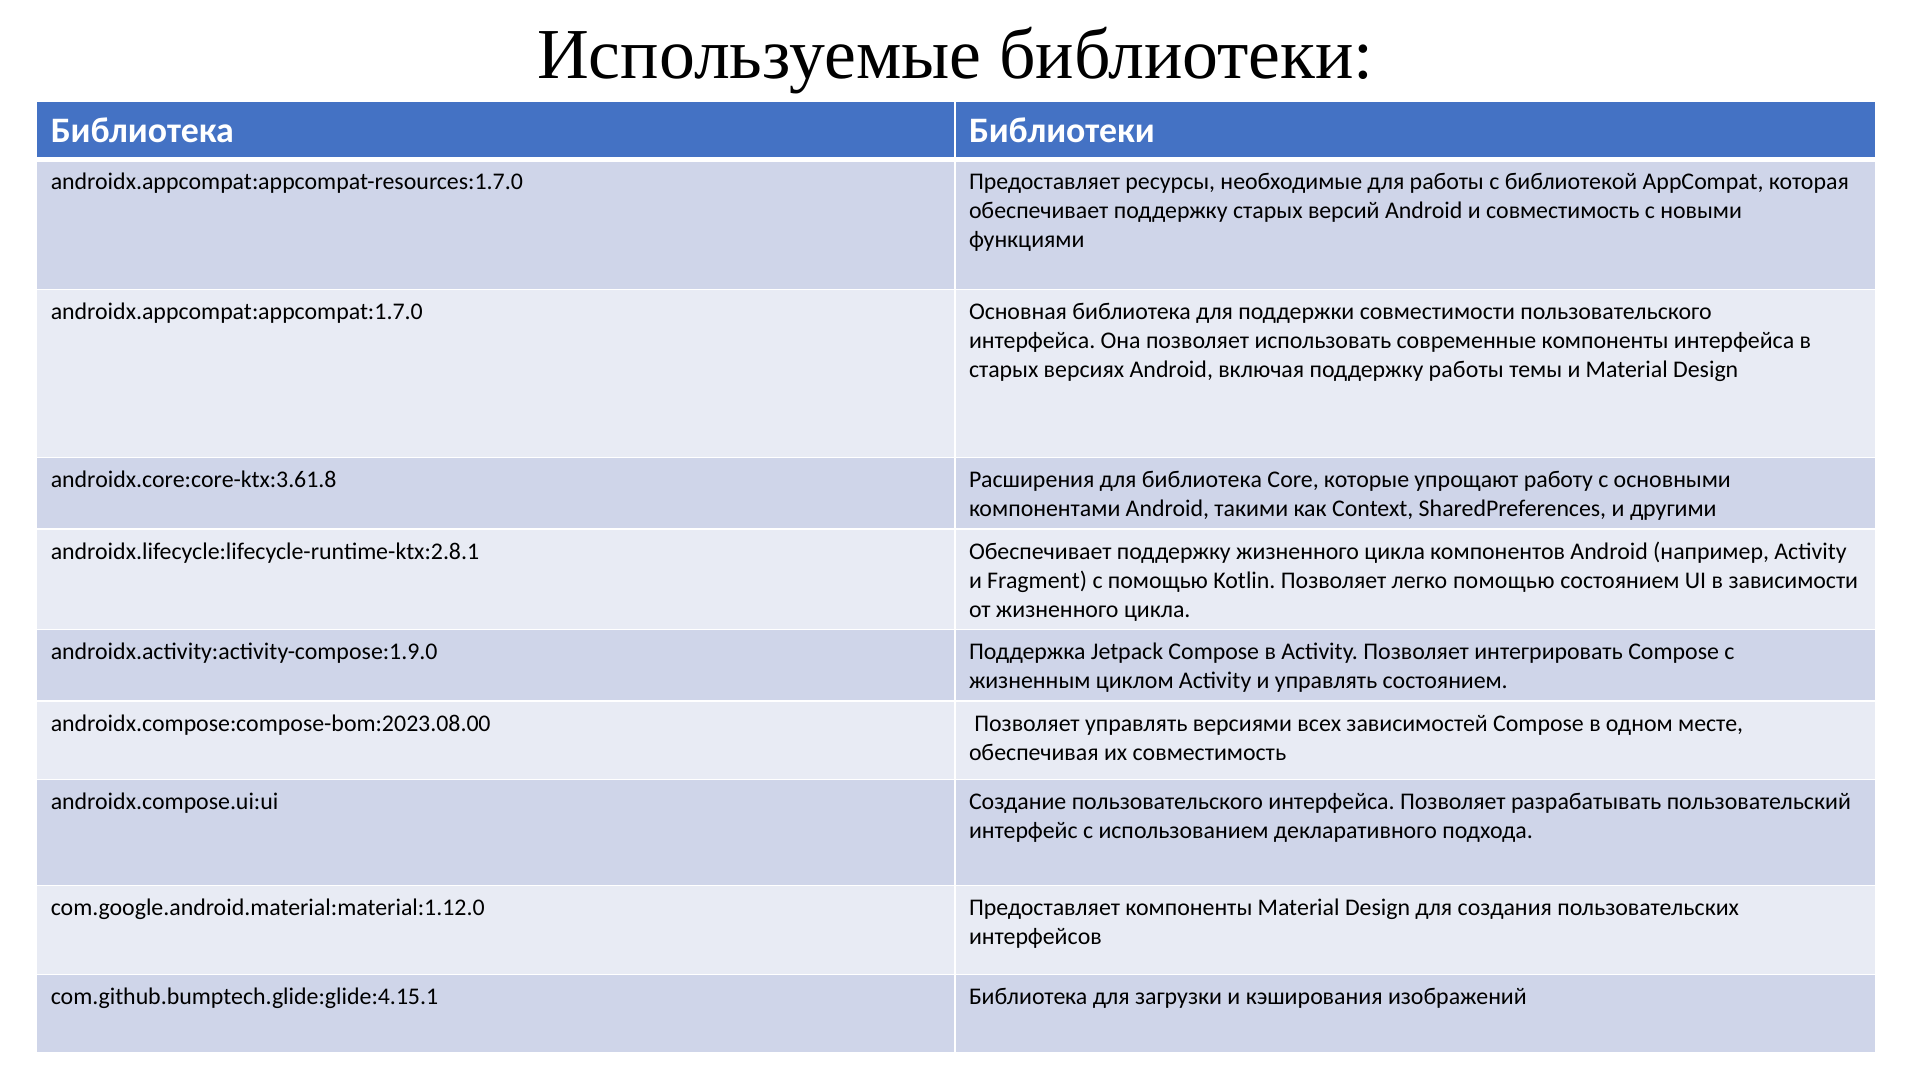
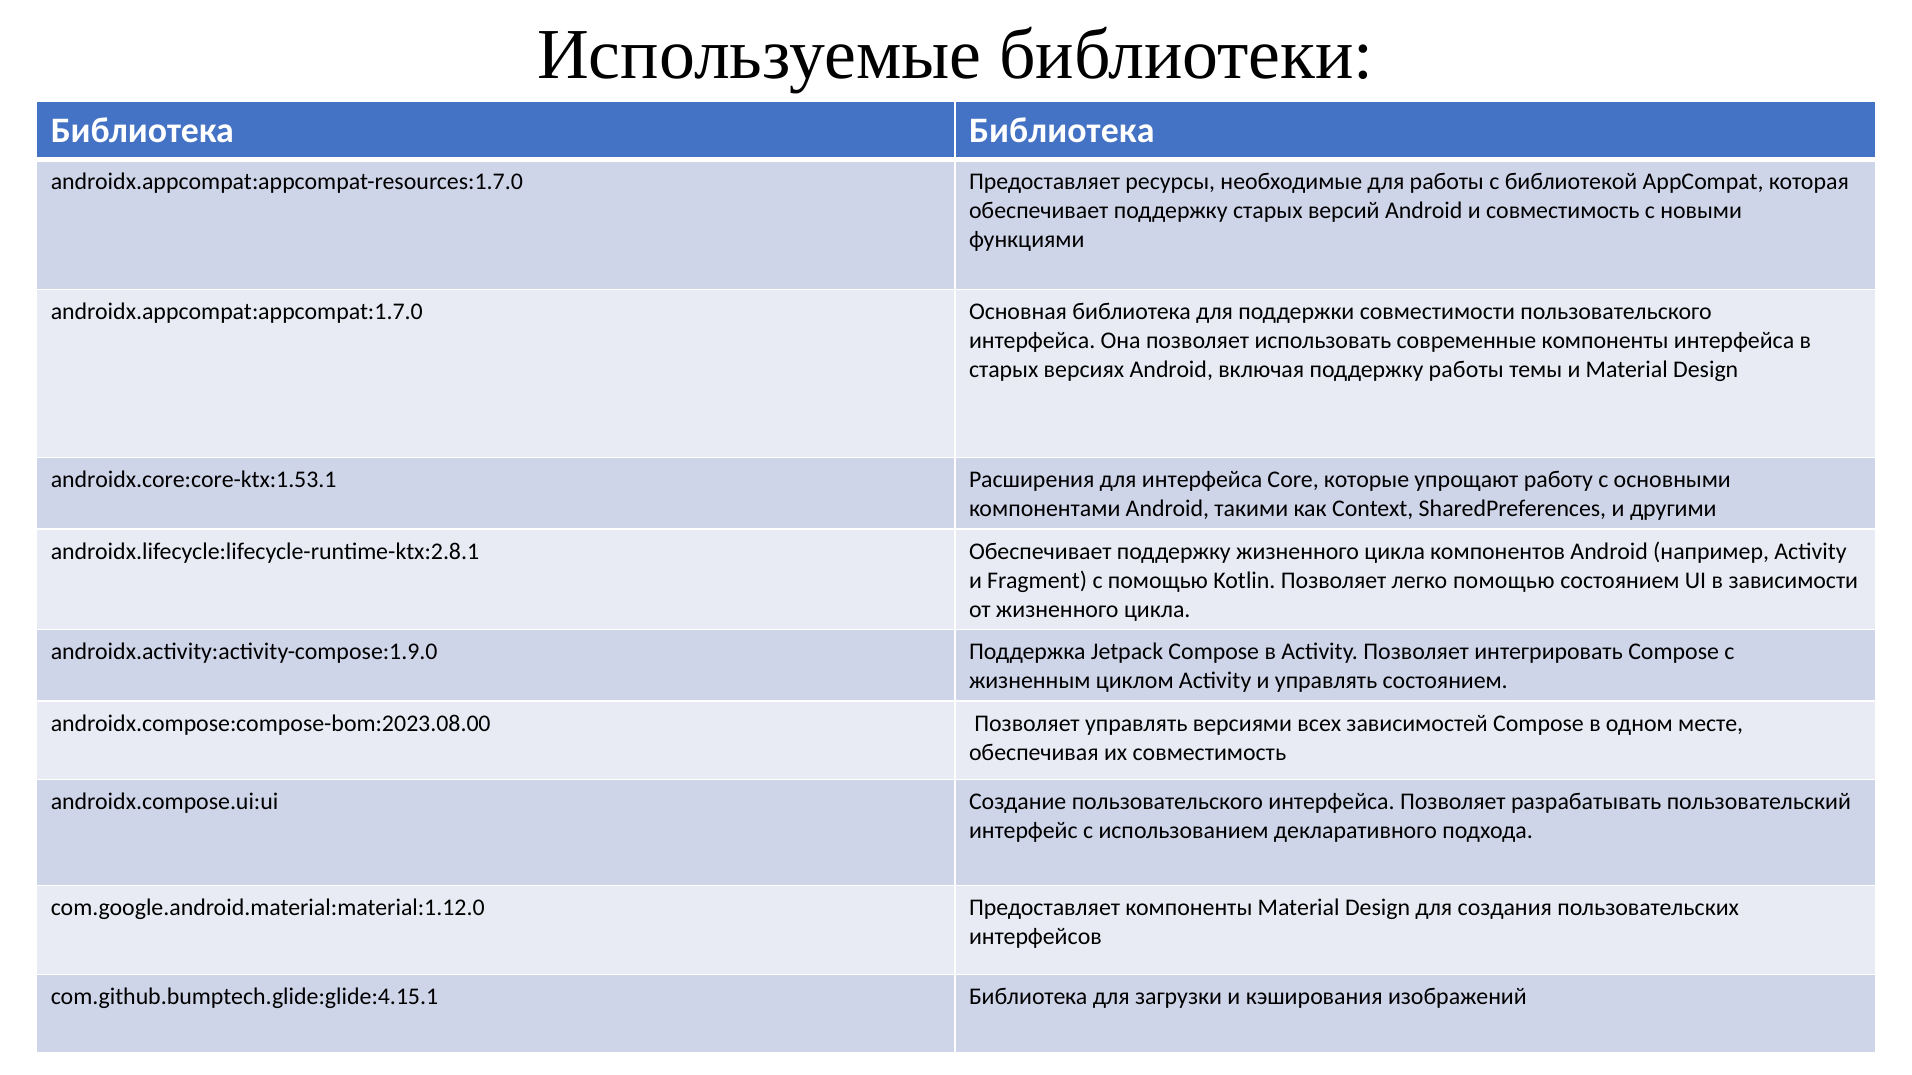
Библиотека Библиотеки: Библиотеки -> Библиотека
androidx.core:core-ktx:3.61.8: androidx.core:core-ktx:3.61.8 -> androidx.core:core-ktx:1.53.1
для библиотека: библиотека -> интерфейса
